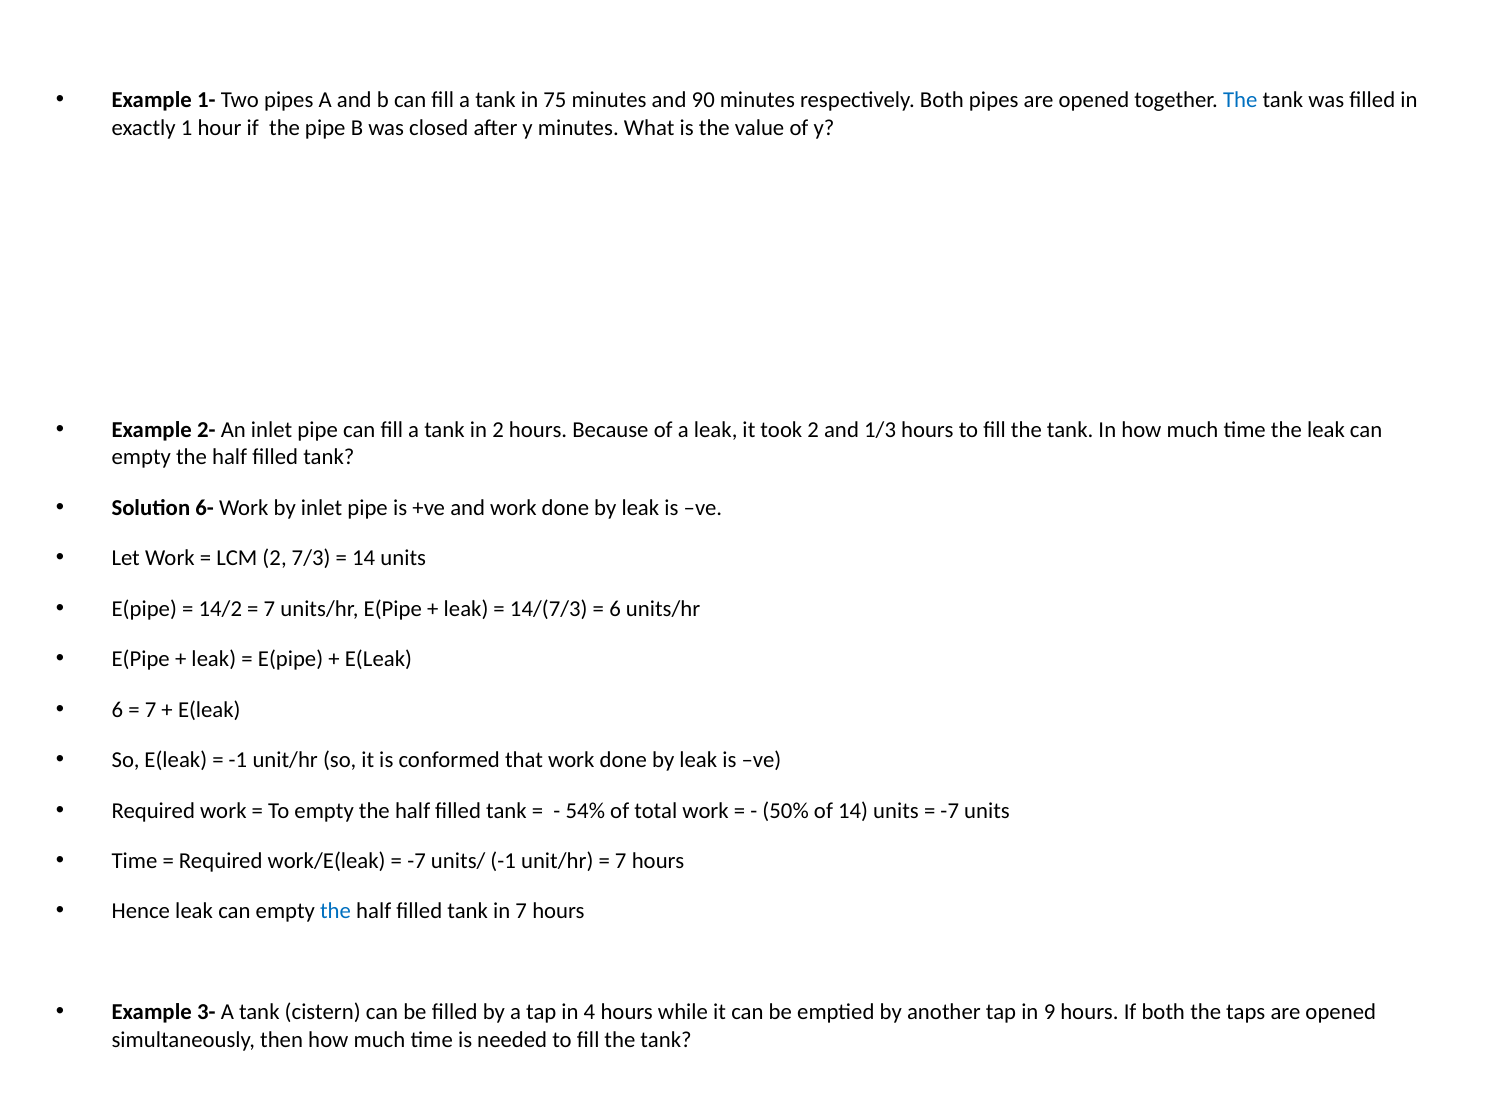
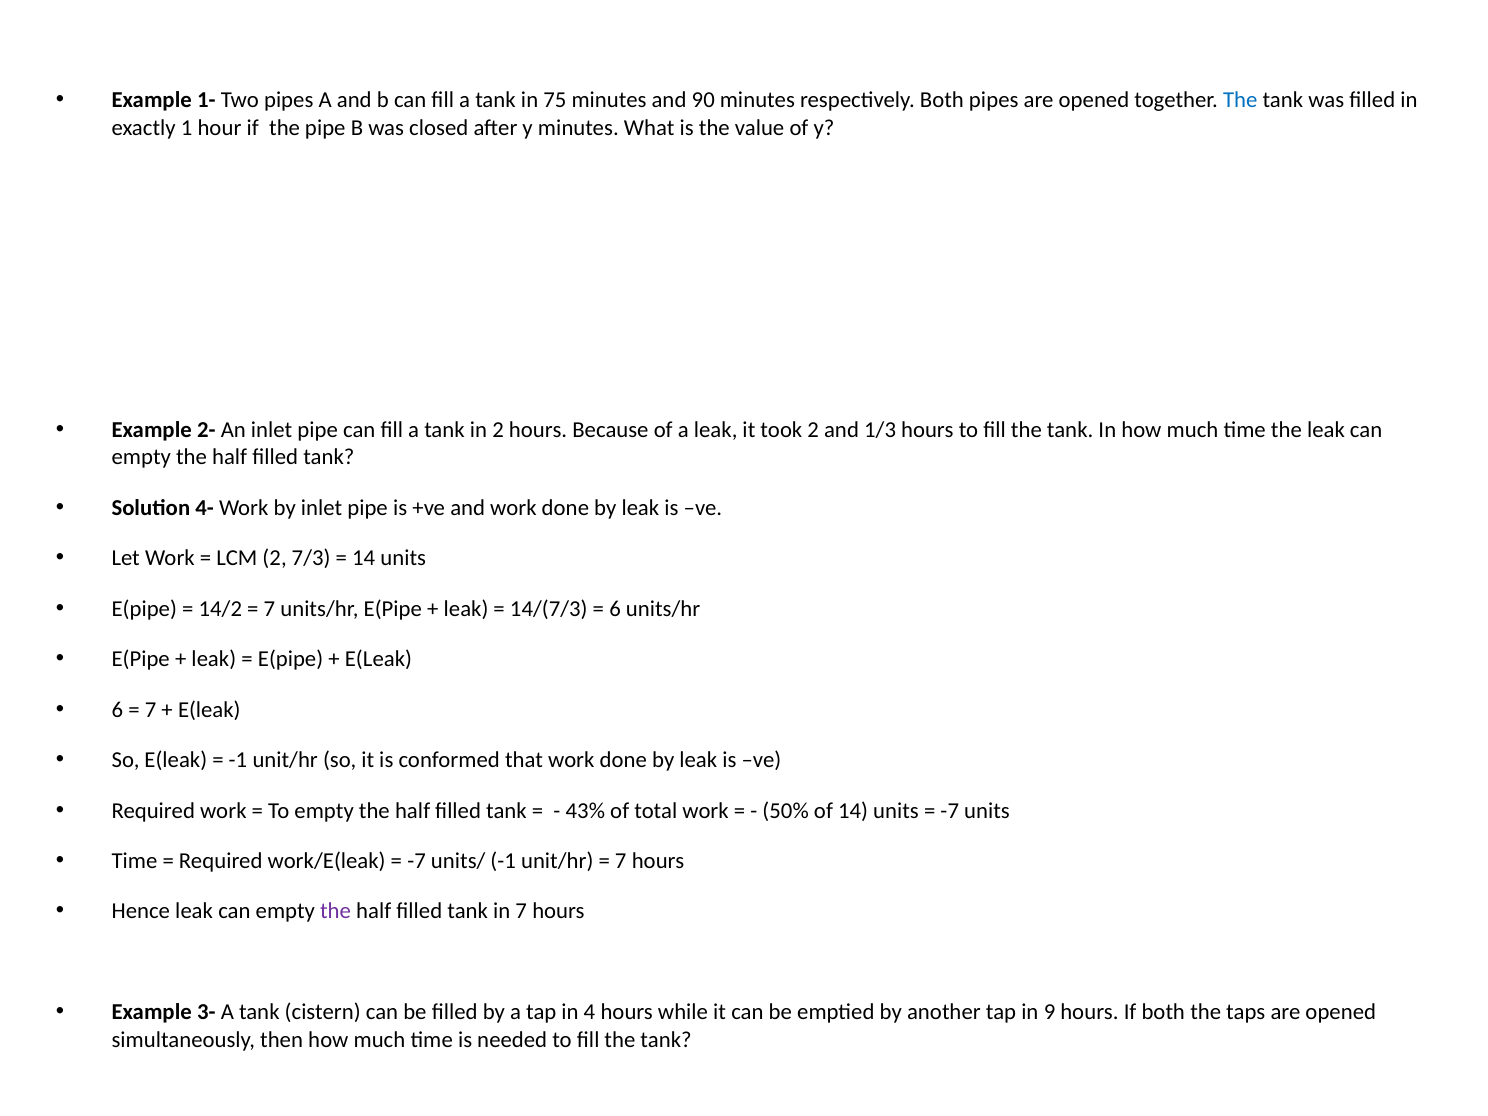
6-: 6- -> 4-
54%: 54% -> 43%
the at (336, 911) colour: blue -> purple
